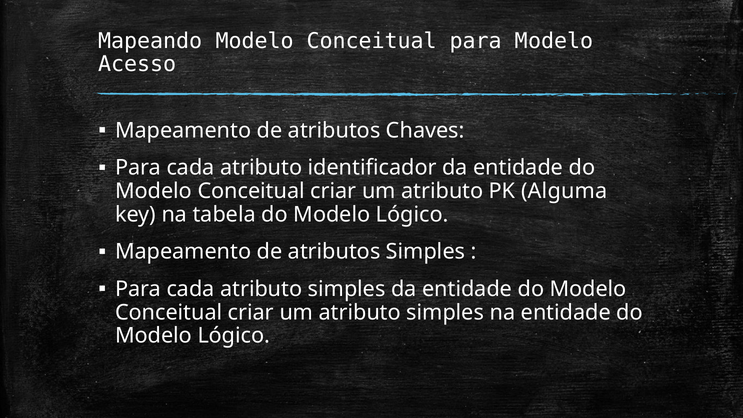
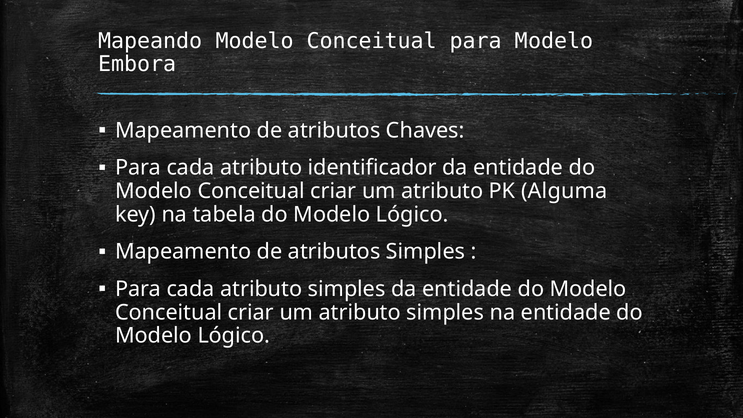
Acesso: Acesso -> Embora
